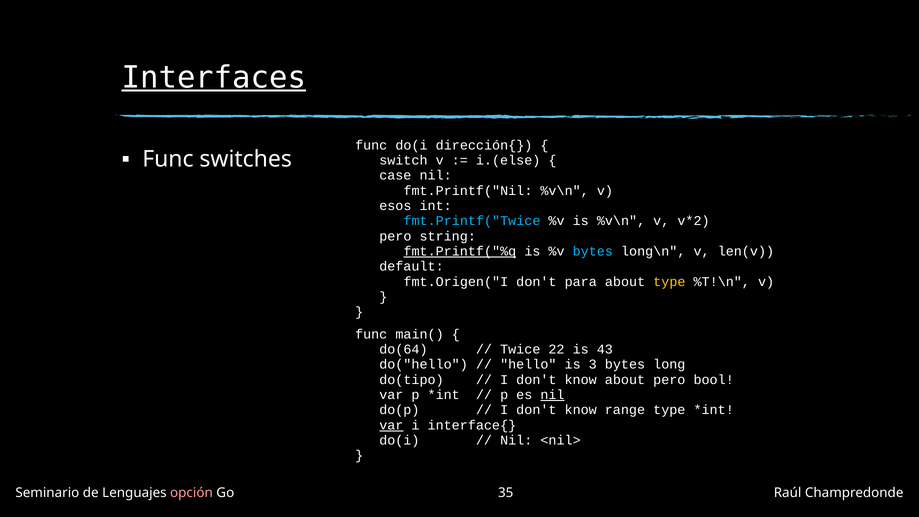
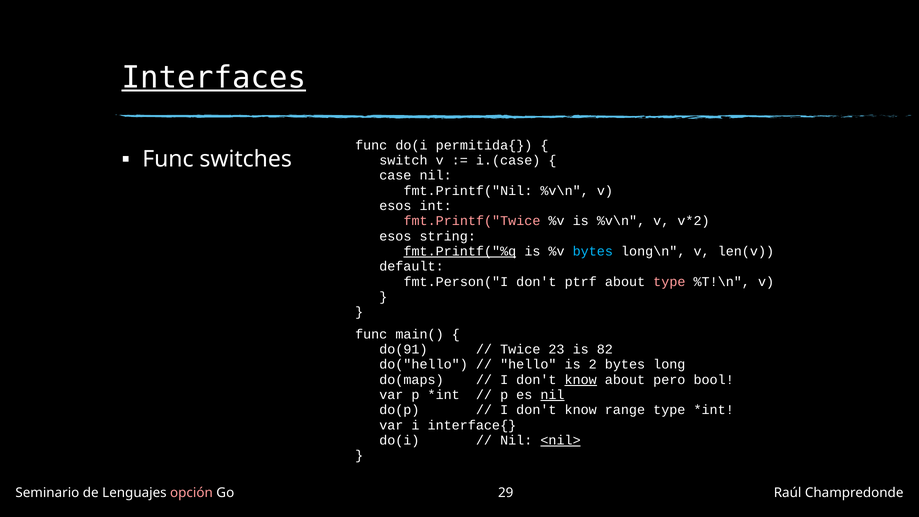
dirección{: dirección{ -> permitida{
i.(else: i.(else -> i.(case
fmt.Printf("Twice colour: light blue -> pink
pero at (395, 236): pero -> esos
fmt.Origen("I: fmt.Origen("I -> fmt.Person("I
para: para -> ptrf
type at (669, 282) colour: yellow -> pink
do(64: do(64 -> do(91
22: 22 -> 23
43: 43 -> 82
3: 3 -> 2
do(tipo: do(tipo -> do(maps
know at (581, 380) underline: none -> present
var at (391, 425) underline: present -> none
<nil> underline: none -> present
35: 35 -> 29
